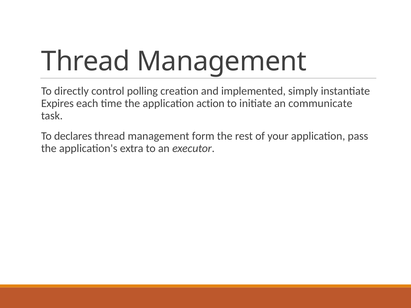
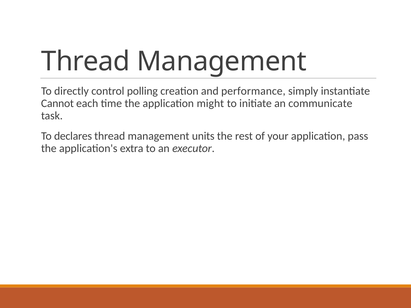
implemented: implemented -> performance
Expires: Expires -> Cannot
action: action -> might
form: form -> units
